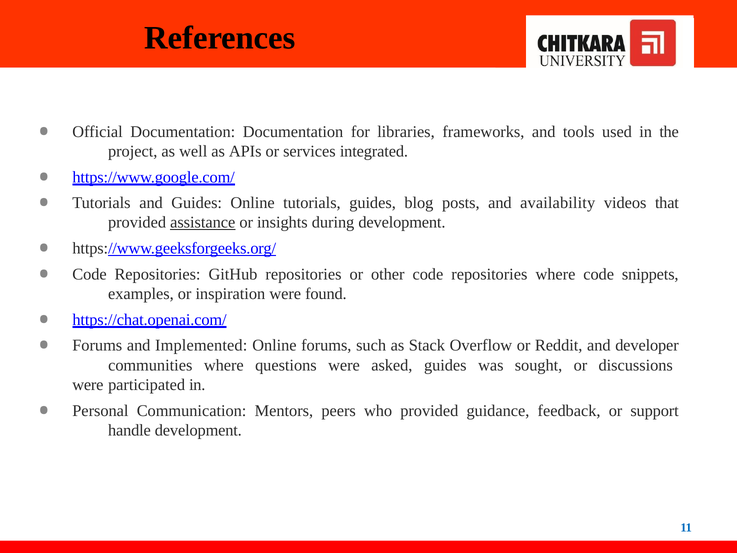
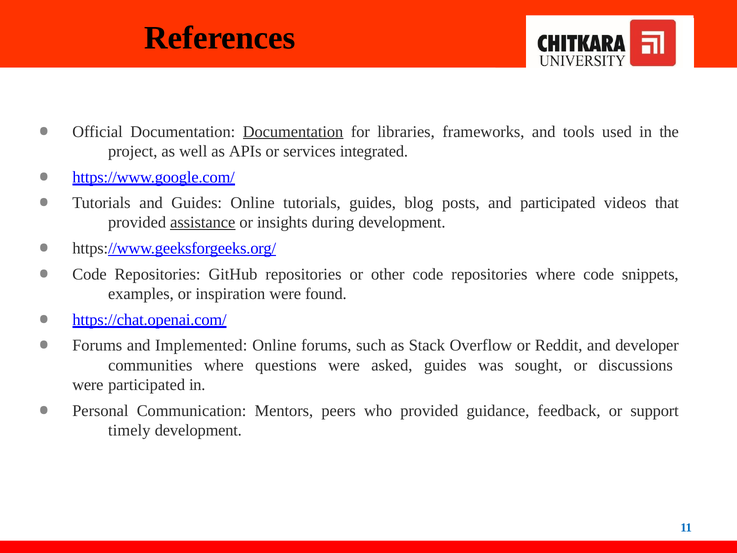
Documentation at (293, 132) underline: none -> present
and availability: availability -> participated
handle: handle -> timely
